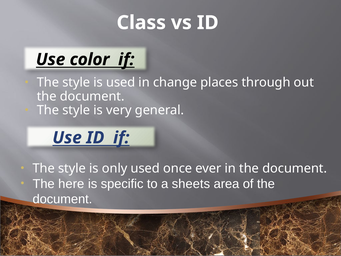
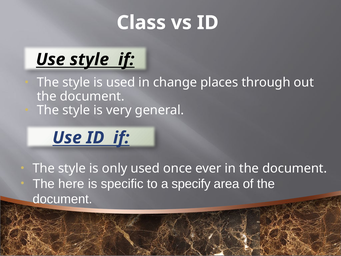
Use color: color -> style
sheets: sheets -> specify
